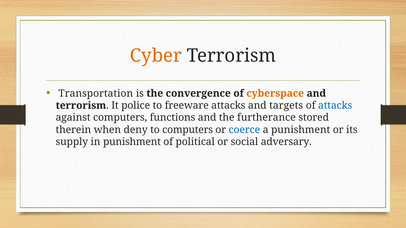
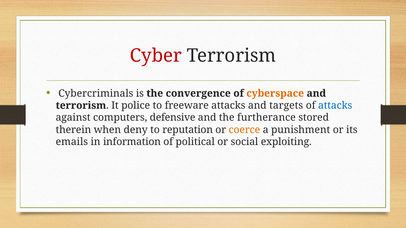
Cyber colour: orange -> red
Transportation: Transportation -> Cybercriminals
functions: functions -> defensive
to computers: computers -> reputation
coerce colour: blue -> orange
supply: supply -> emails
in punishment: punishment -> information
adversary: adversary -> exploiting
